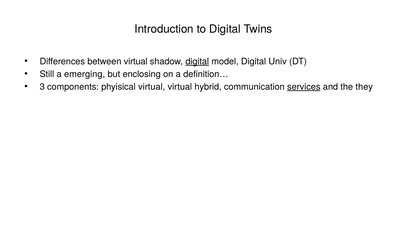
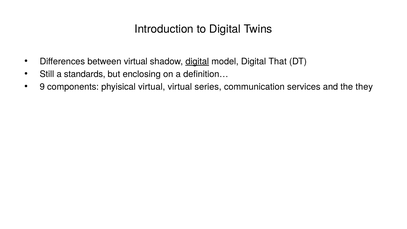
Univ: Univ -> That
emerging: emerging -> standards
3: 3 -> 9
hybrid: hybrid -> series
services underline: present -> none
